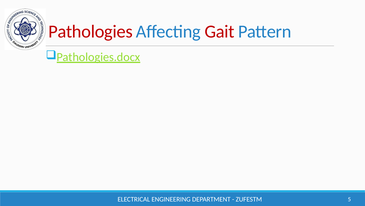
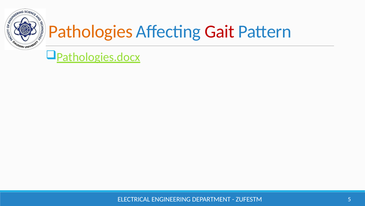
Pathologies colour: red -> orange
